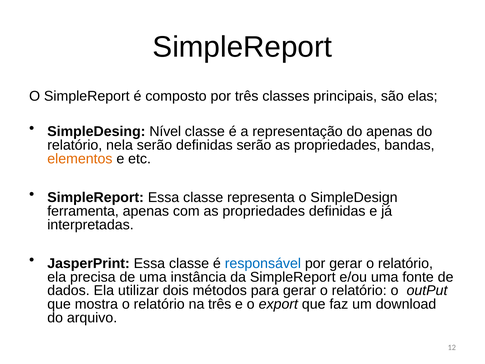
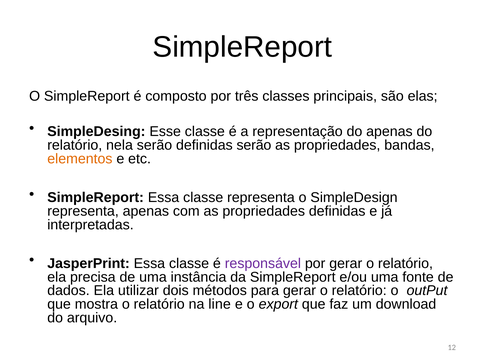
Nível: Nível -> Esse
ferramenta at (83, 211): ferramenta -> representa
responsável colour: blue -> purple
na três: três -> line
